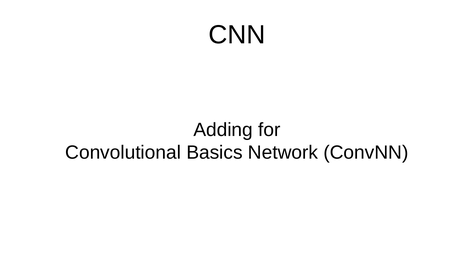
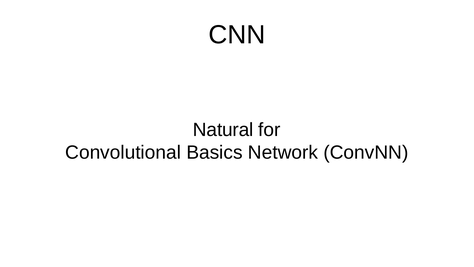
Adding: Adding -> Natural
